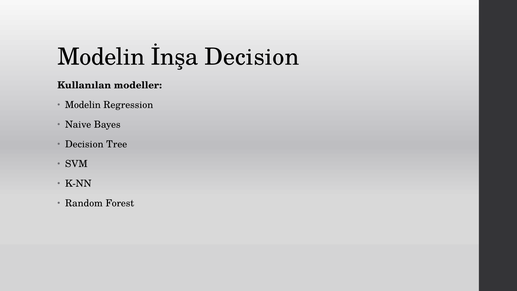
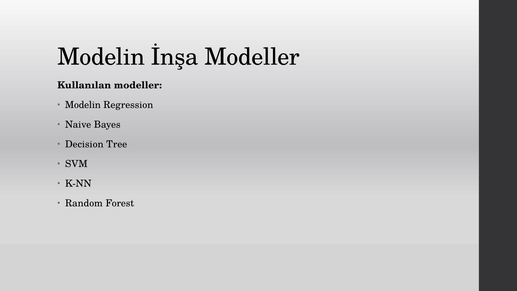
İnşa Decision: Decision -> Modeller
